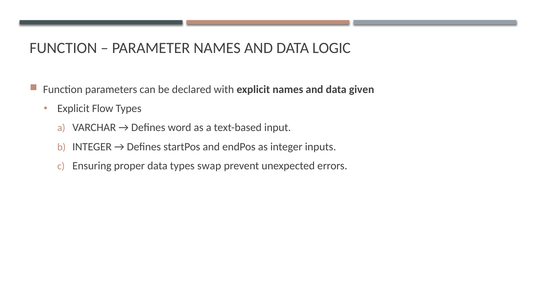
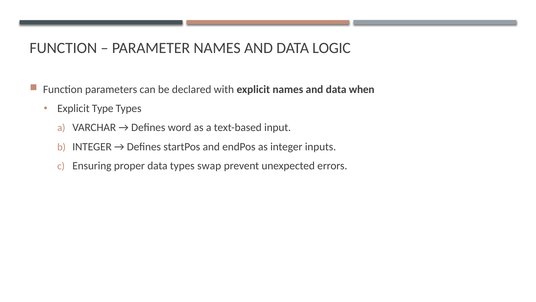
given: given -> when
Flow: Flow -> Type
